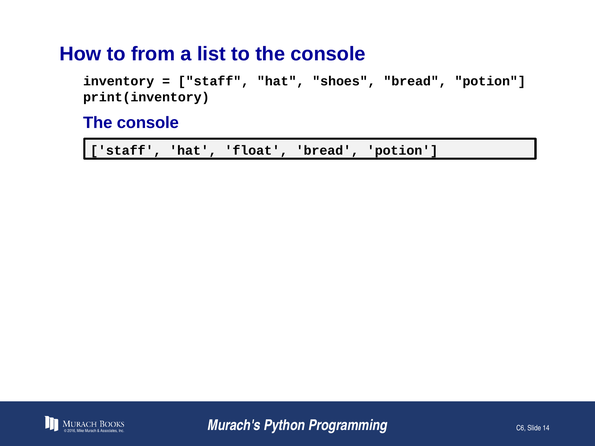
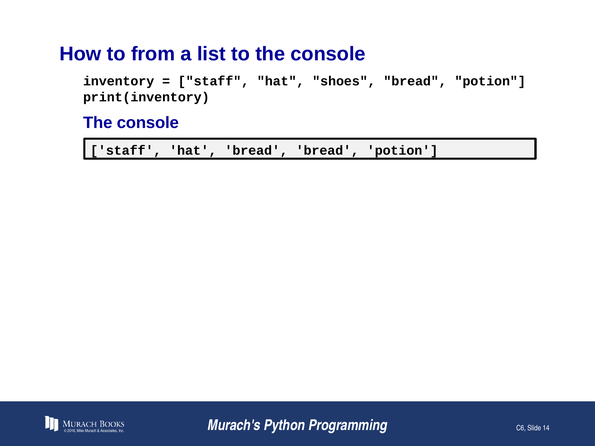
hat float: float -> bread
